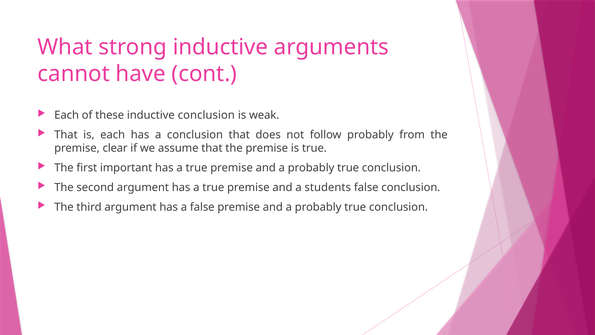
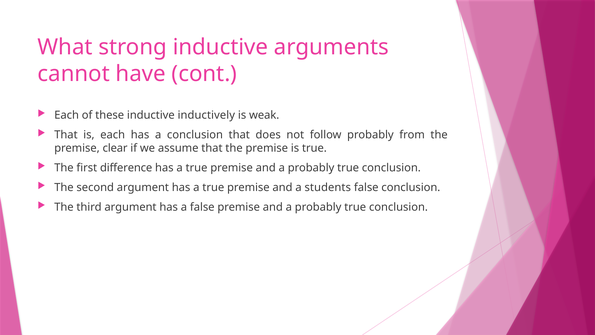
inductive conclusion: conclusion -> inductively
important: important -> difference
